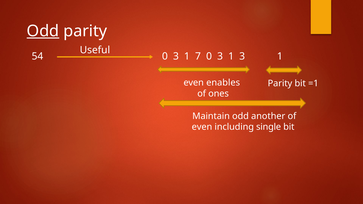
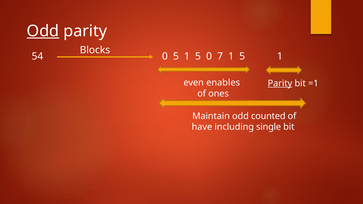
Useful: Useful -> Blocks
3 at (176, 56): 3 -> 5
7 at (198, 56): 7 -> 5
3 at (220, 56): 3 -> 7
3 at (242, 56): 3 -> 5
Parity at (280, 83) underline: none -> present
another: another -> counted
even at (202, 127): even -> have
